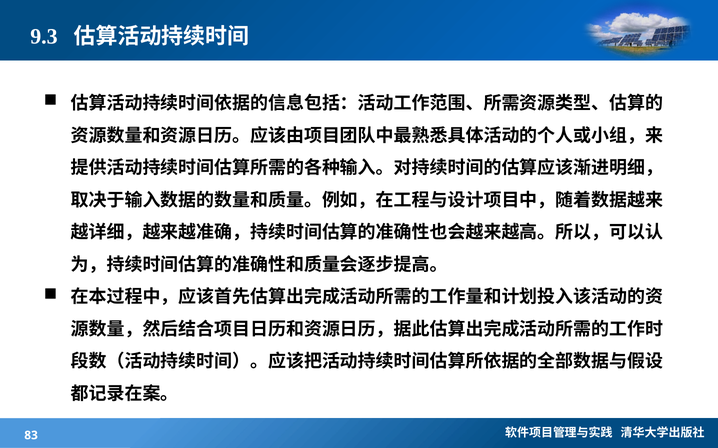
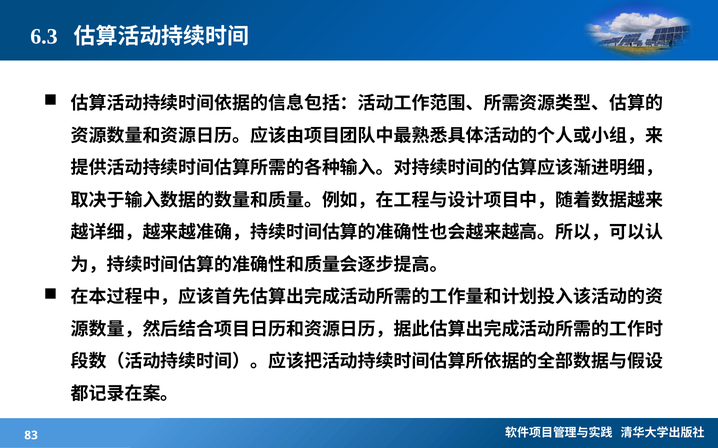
9.3: 9.3 -> 6.3
